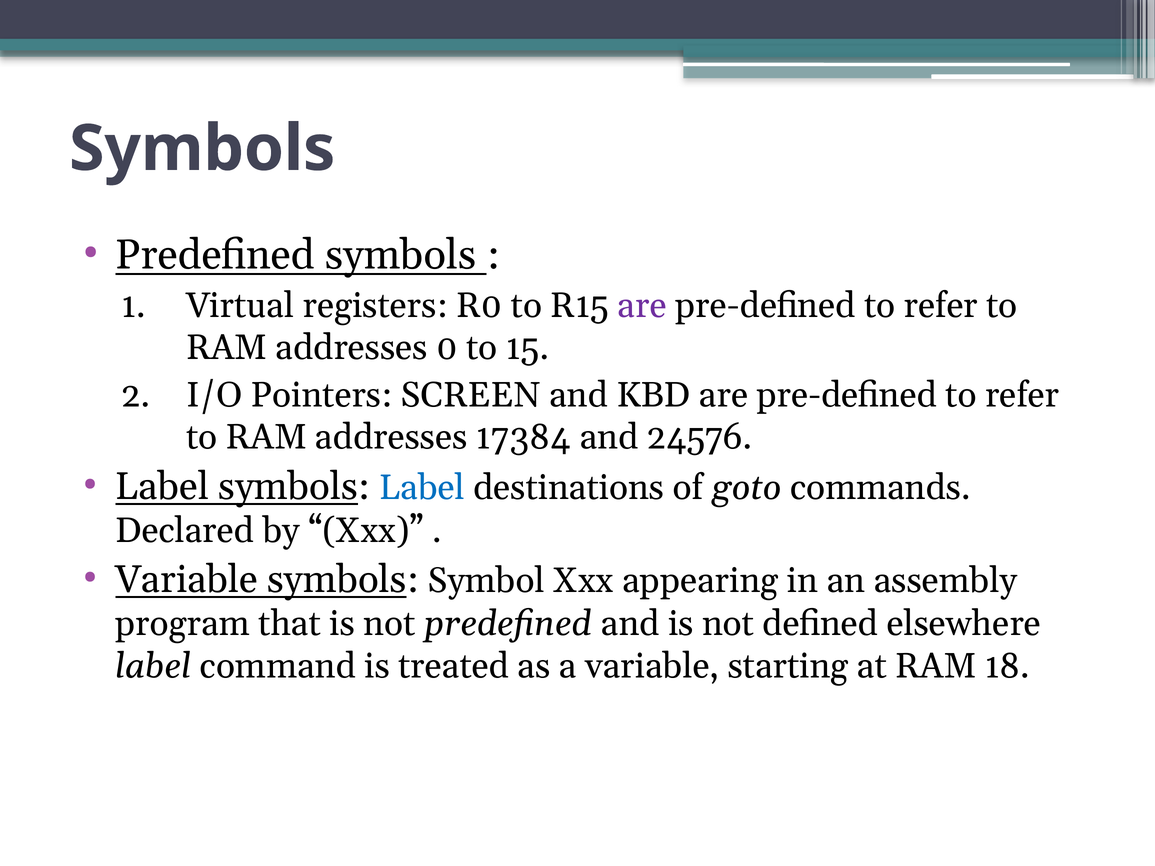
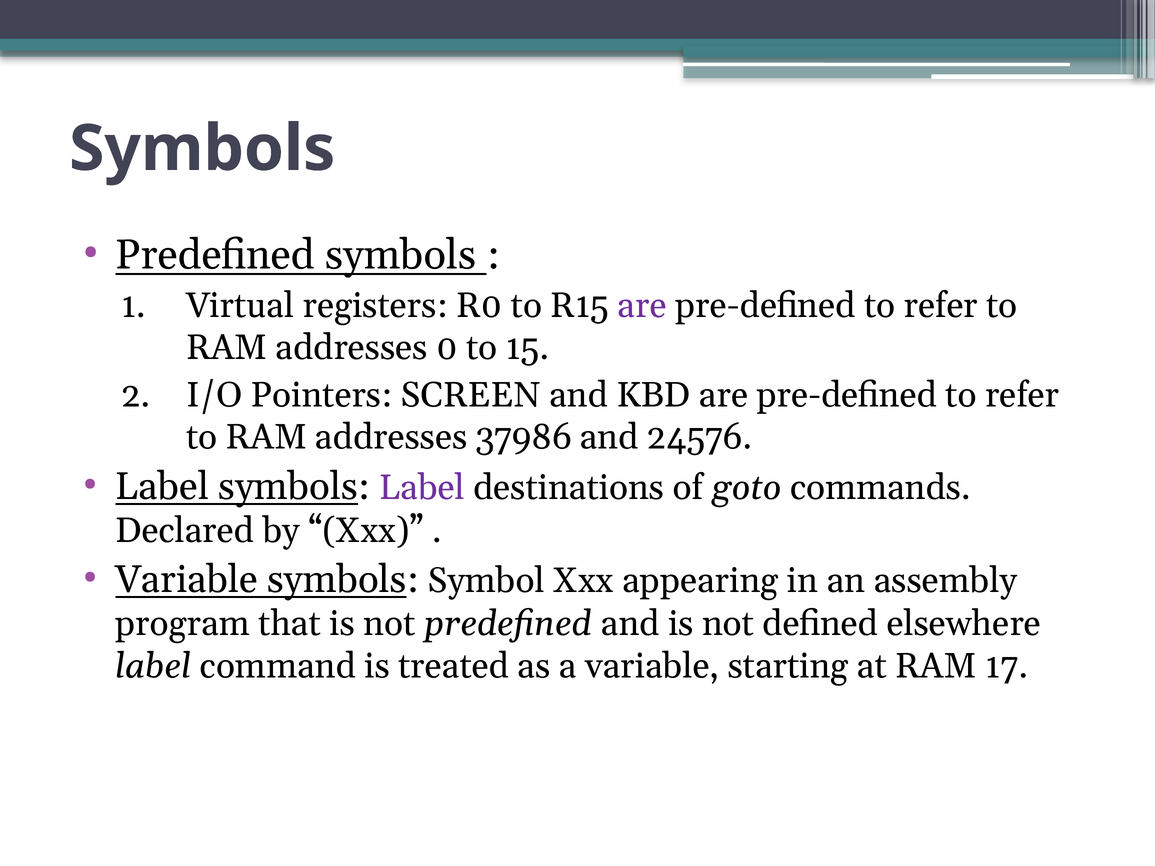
17384: 17384 -> 37986
Label at (422, 488) colour: blue -> purple
18: 18 -> 17
